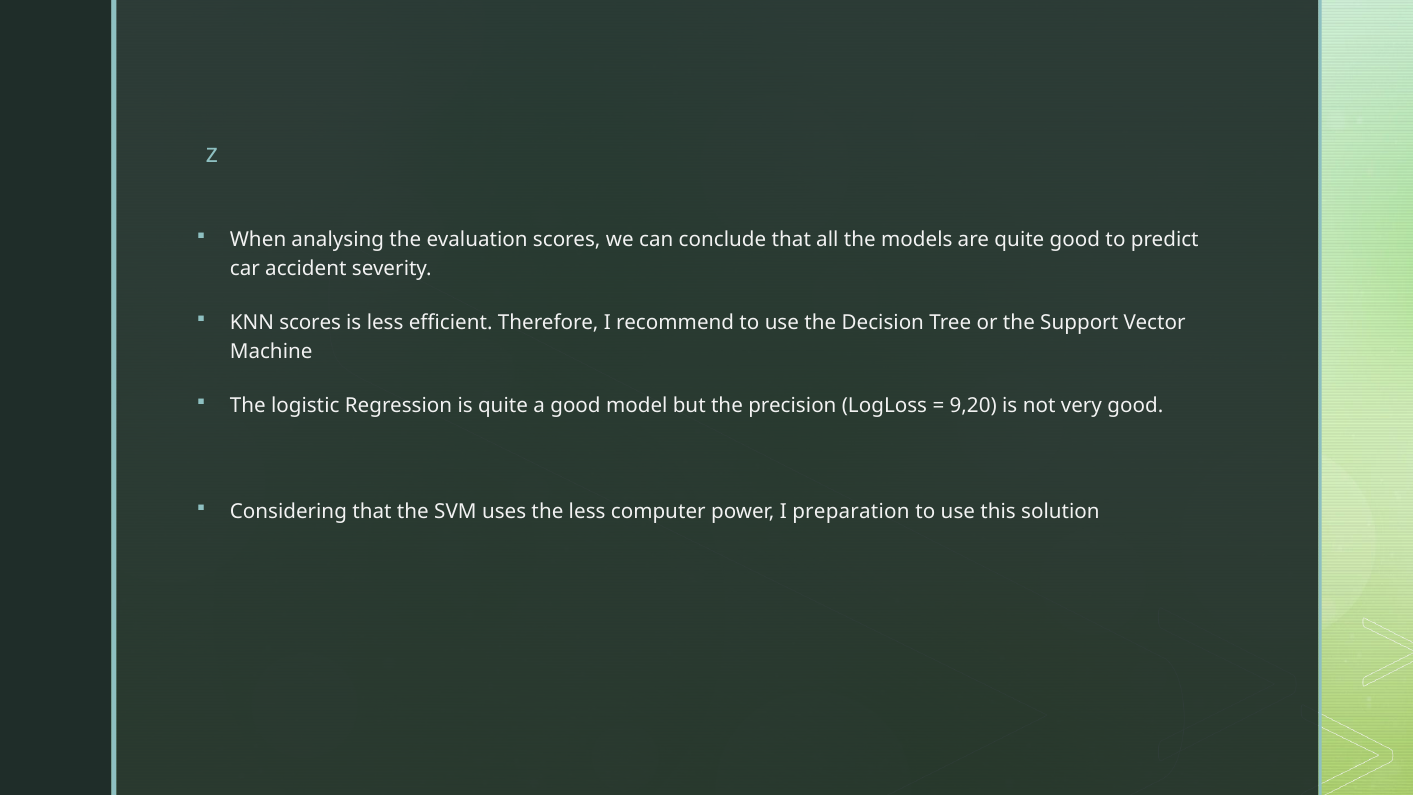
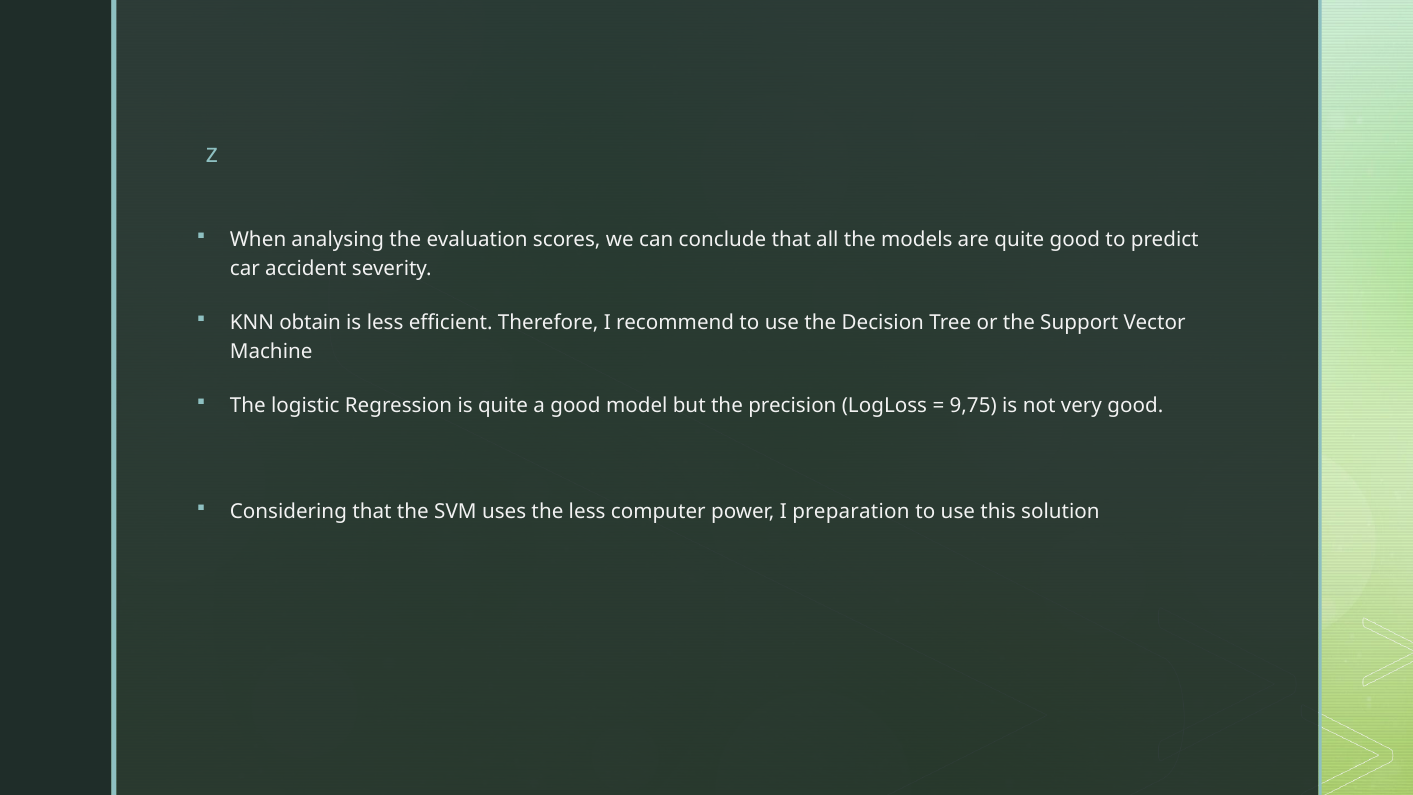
KNN scores: scores -> obtain
9,20: 9,20 -> 9,75
